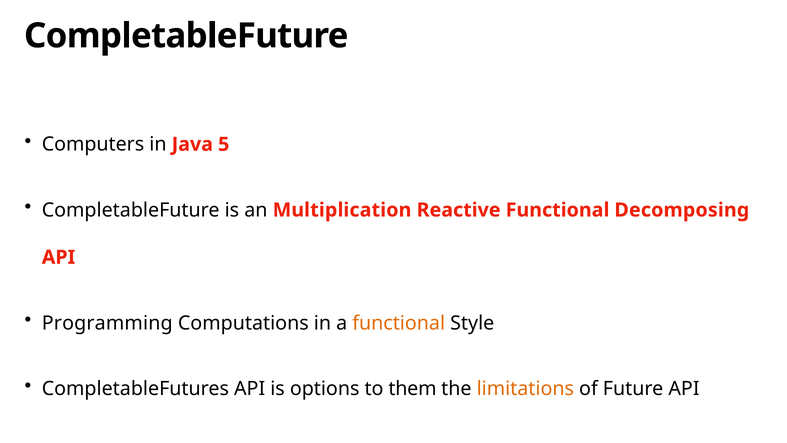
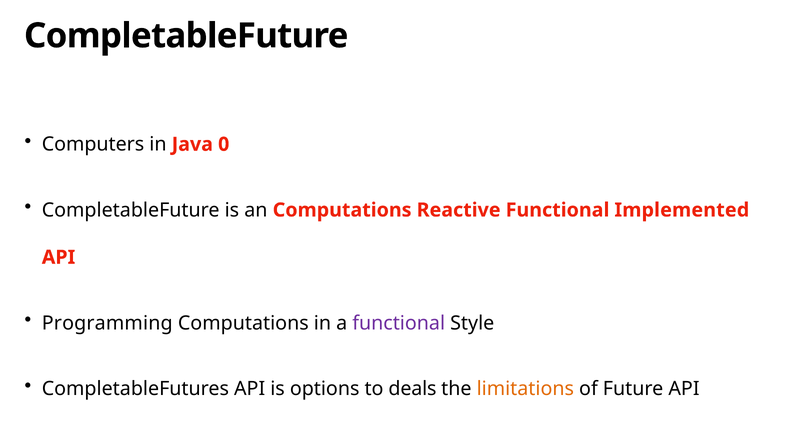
5: 5 -> 0
an Multiplication: Multiplication -> Computations
Decomposing: Decomposing -> Implemented
functional at (399, 323) colour: orange -> purple
them: them -> deals
